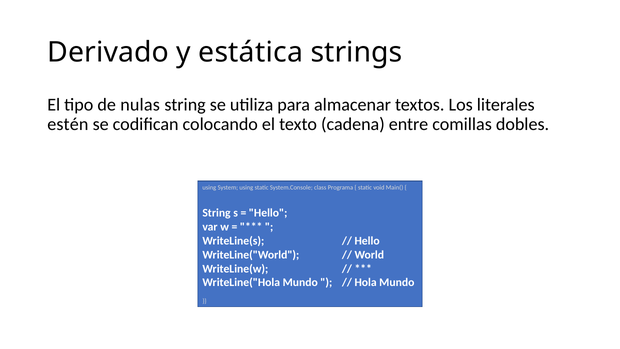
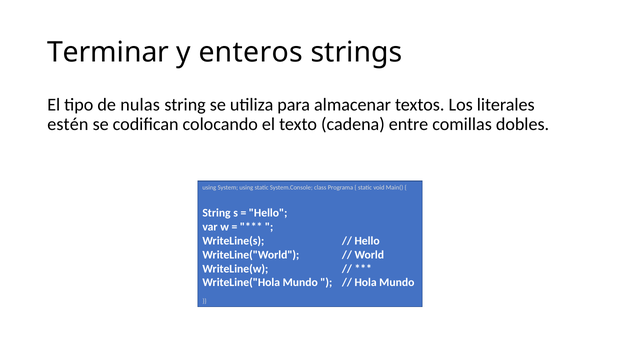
Derivado: Derivado -> Terminar
estática: estática -> enteros
